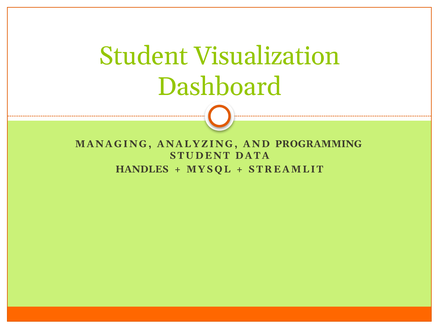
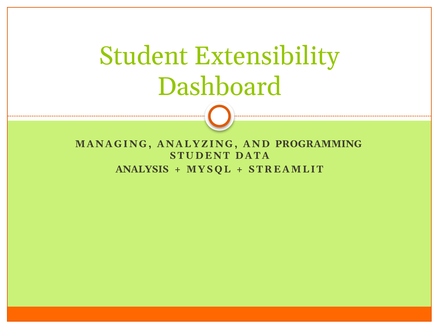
Visualization: Visualization -> Extensibility
HANDLES: HANDLES -> ANALYSIS
